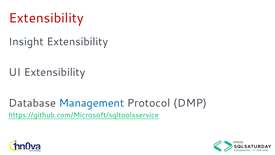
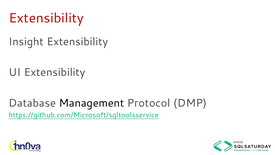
Management colour: blue -> black
